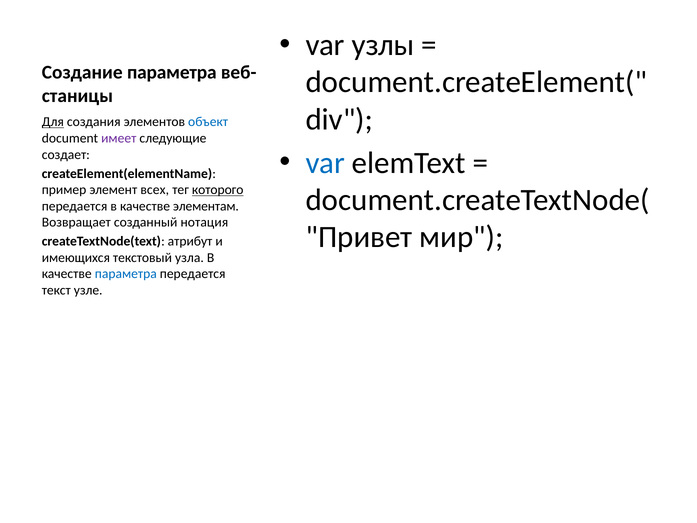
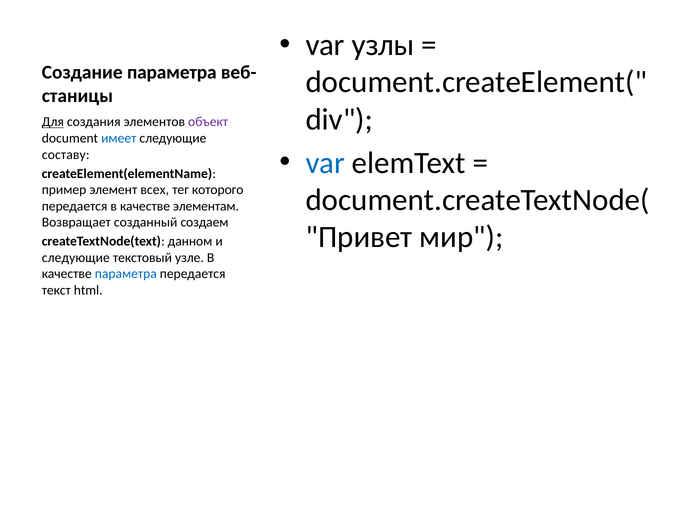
объект colour: blue -> purple
имеет colour: purple -> blue
создает: создает -> составу
которого underline: present -> none
нотация: нотация -> создаем
атрибут: атрибут -> данном
имеющихся at (76, 258): имеющихся -> следующие
узла: узла -> узле
узле: узле -> html
